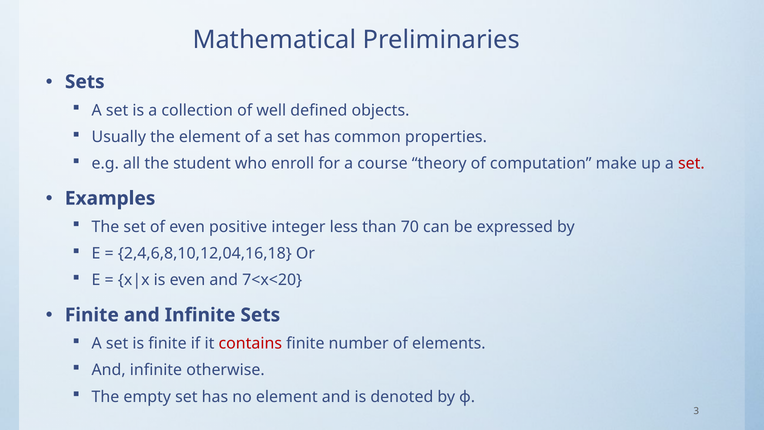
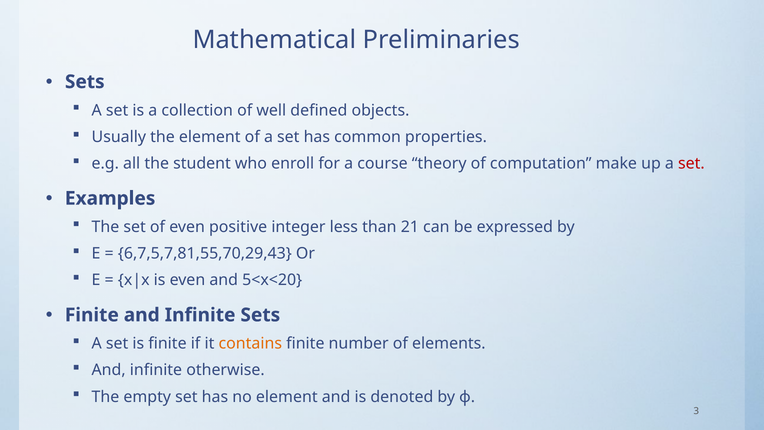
70: 70 -> 21
2,4,6,8,10,12,04,16,18: 2,4,6,8,10,12,04,16,18 -> 6,7,5,7,81,55,70,29,43
7<x<20: 7<x<20 -> 5<x<20
contains colour: red -> orange
